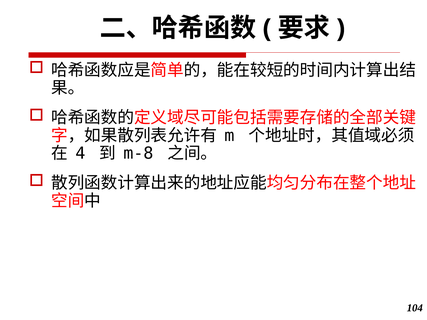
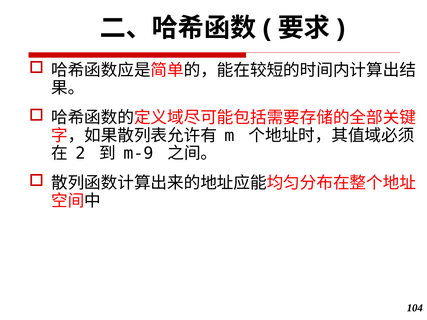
4: 4 -> 2
m-8: m-8 -> m-9
